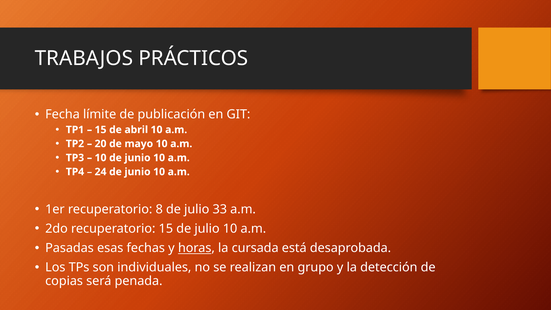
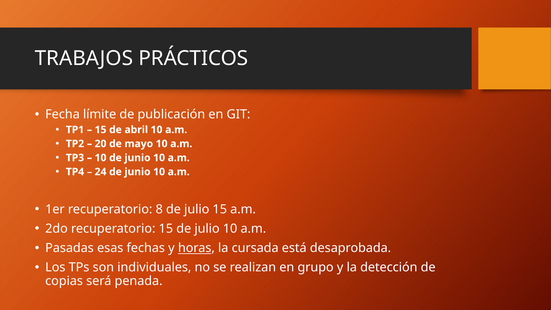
julio 33: 33 -> 15
